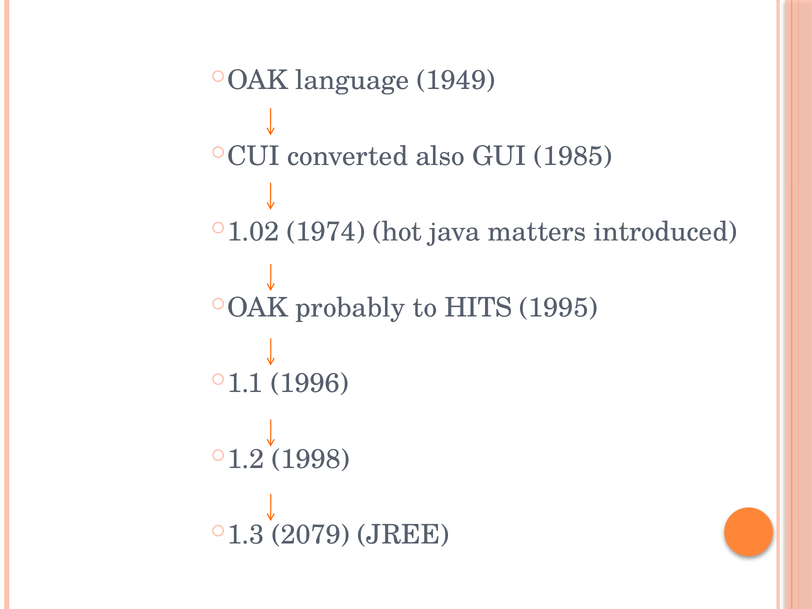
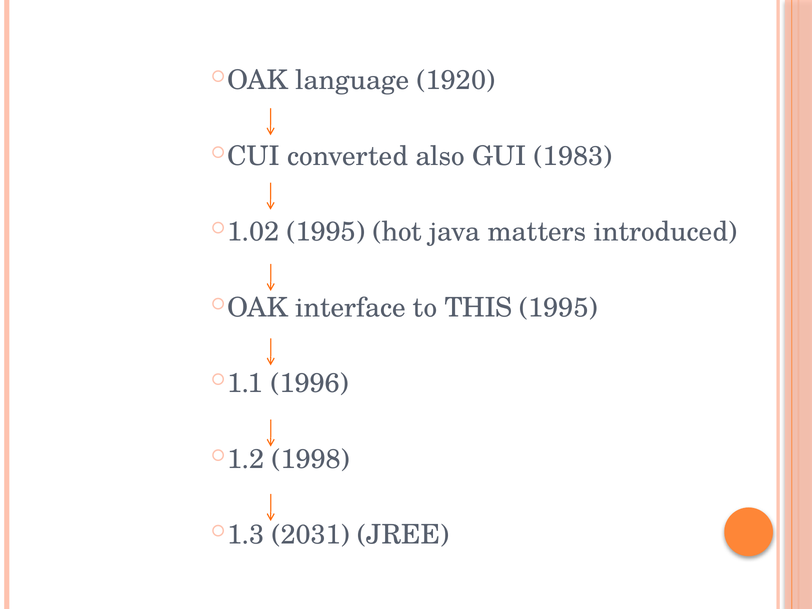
1949: 1949 -> 1920
1985: 1985 -> 1983
1974 at (326, 232): 1974 -> 1995
probably: probably -> interface
HITS: HITS -> THIS
2079: 2079 -> 2031
